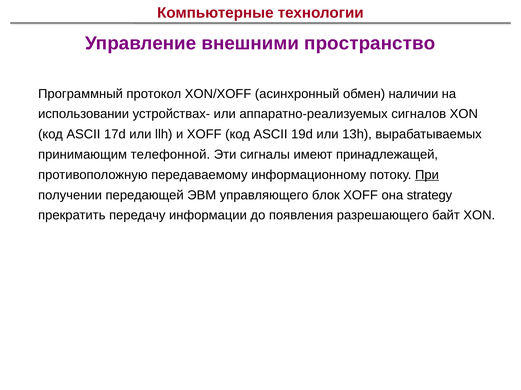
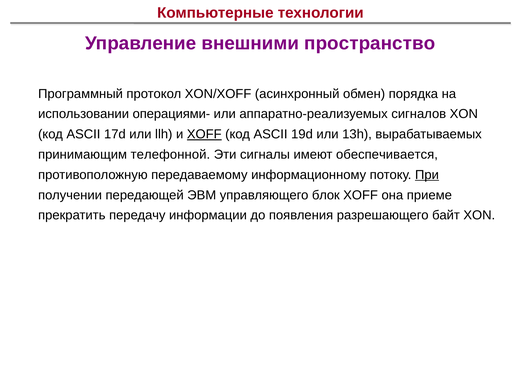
наличии: наличии -> порядка
устройствах-: устройствах- -> операциями-
XOFF at (204, 135) underline: none -> present
принадлежащей: принадлежащей -> обеспечивается
strategy: strategy -> приеме
